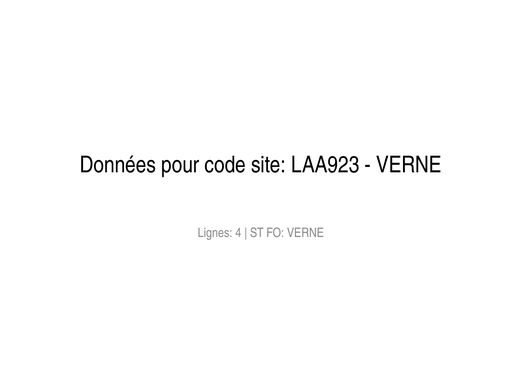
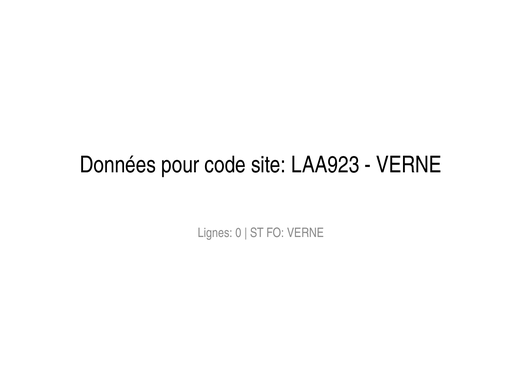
4: 4 -> 0
